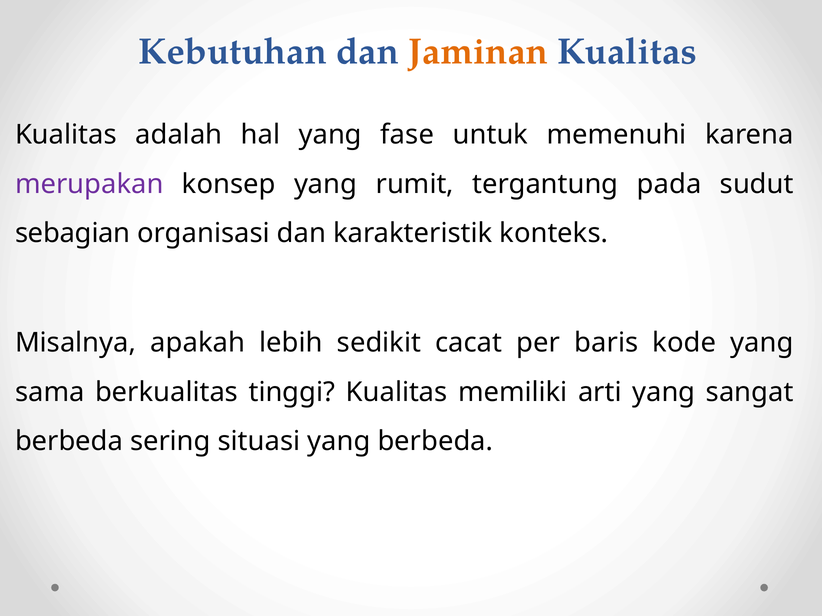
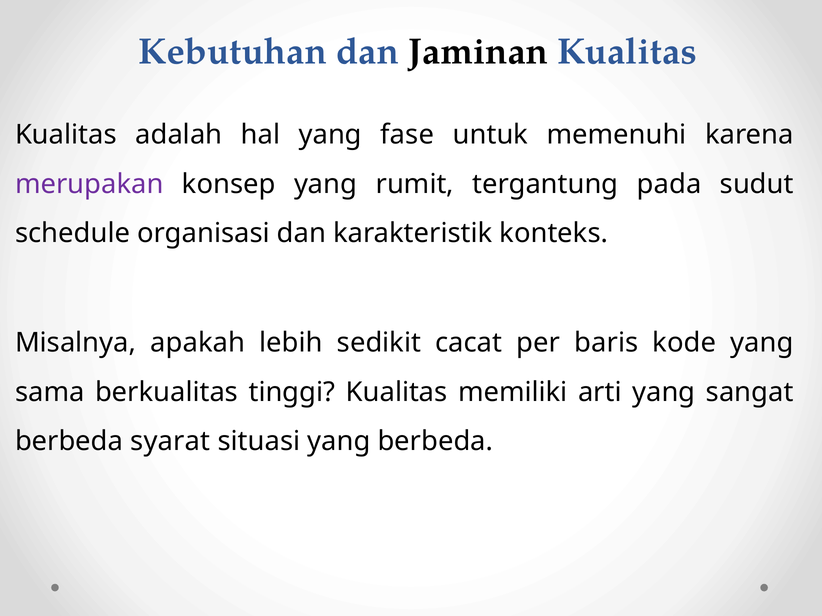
Jaminan colour: orange -> black
sebagian: sebagian -> schedule
sering: sering -> syarat
